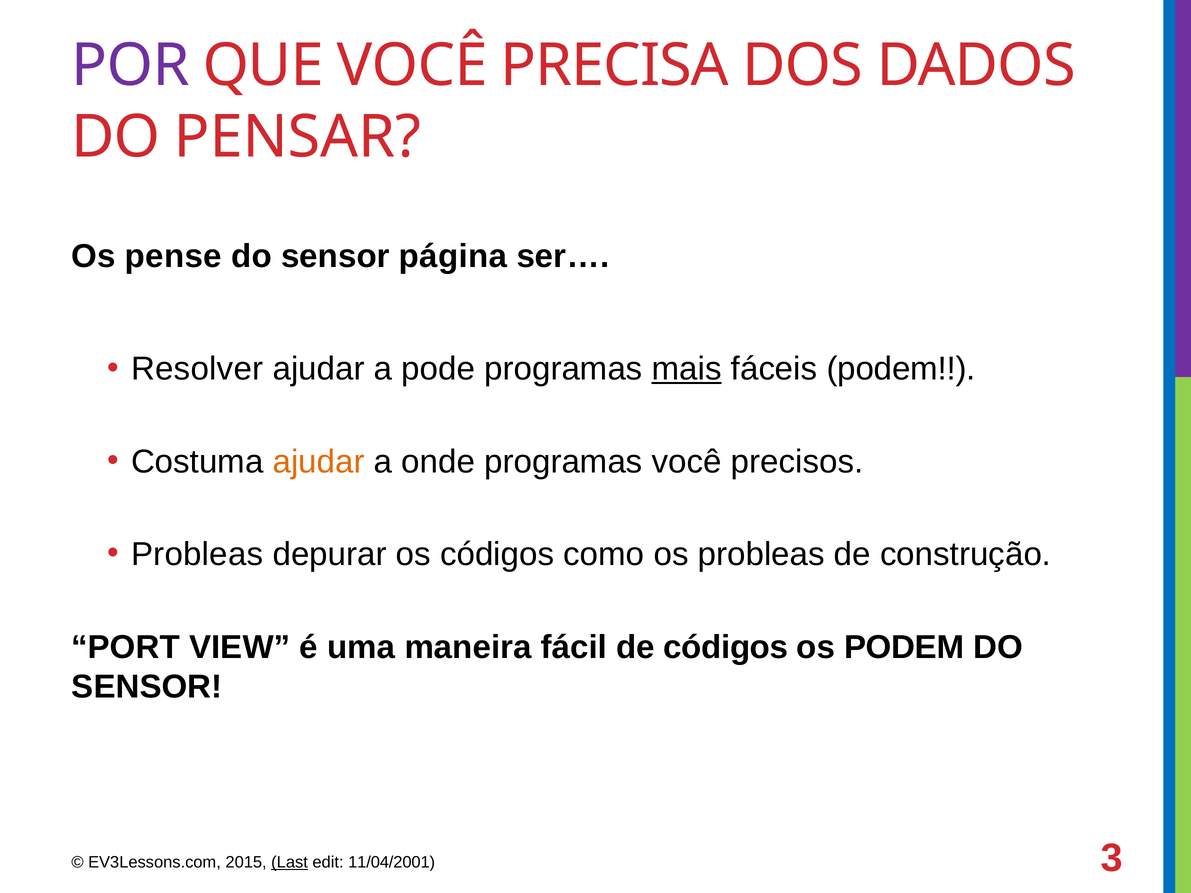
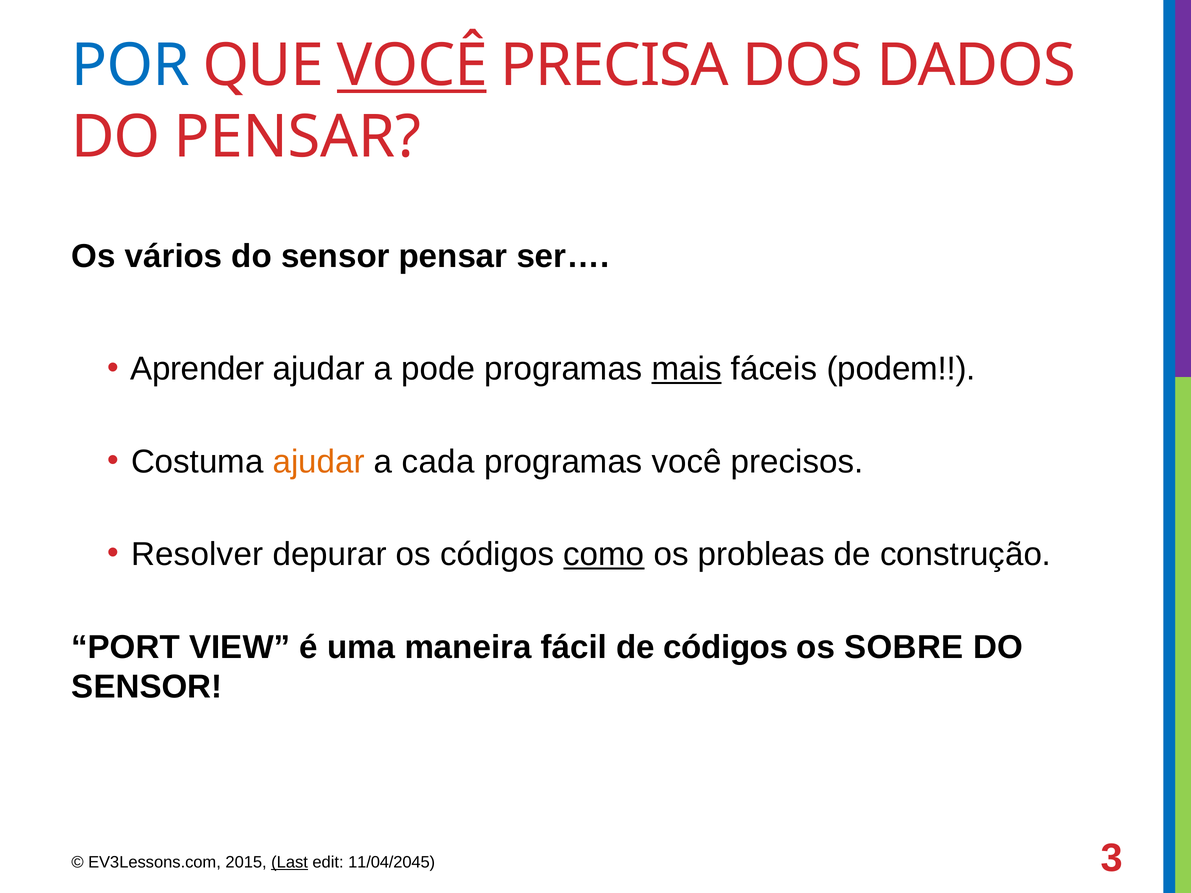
POR colour: purple -> blue
VOCÊ at (412, 66) underline: none -> present
pense: pense -> vários
sensor página: página -> pensar
Resolver: Resolver -> Aprender
onde: onde -> cada
Probleas at (197, 555): Probleas -> Resolver
como underline: none -> present
os PODEM: PODEM -> SOBRE
11/04/2001: 11/04/2001 -> 11/04/2045
